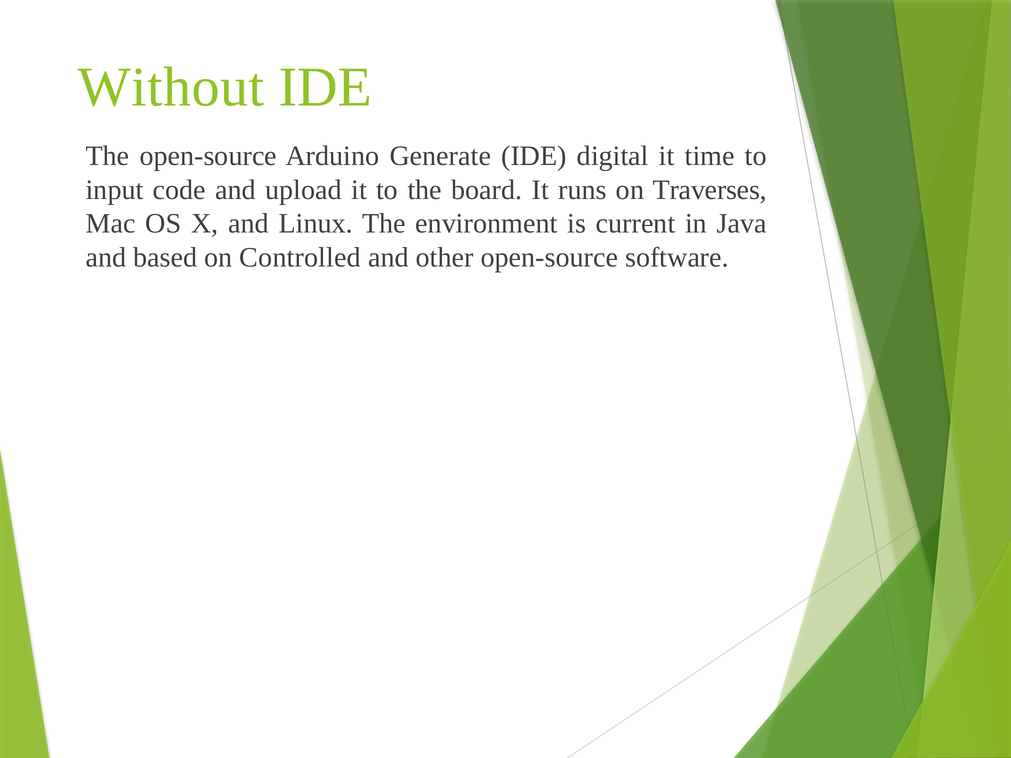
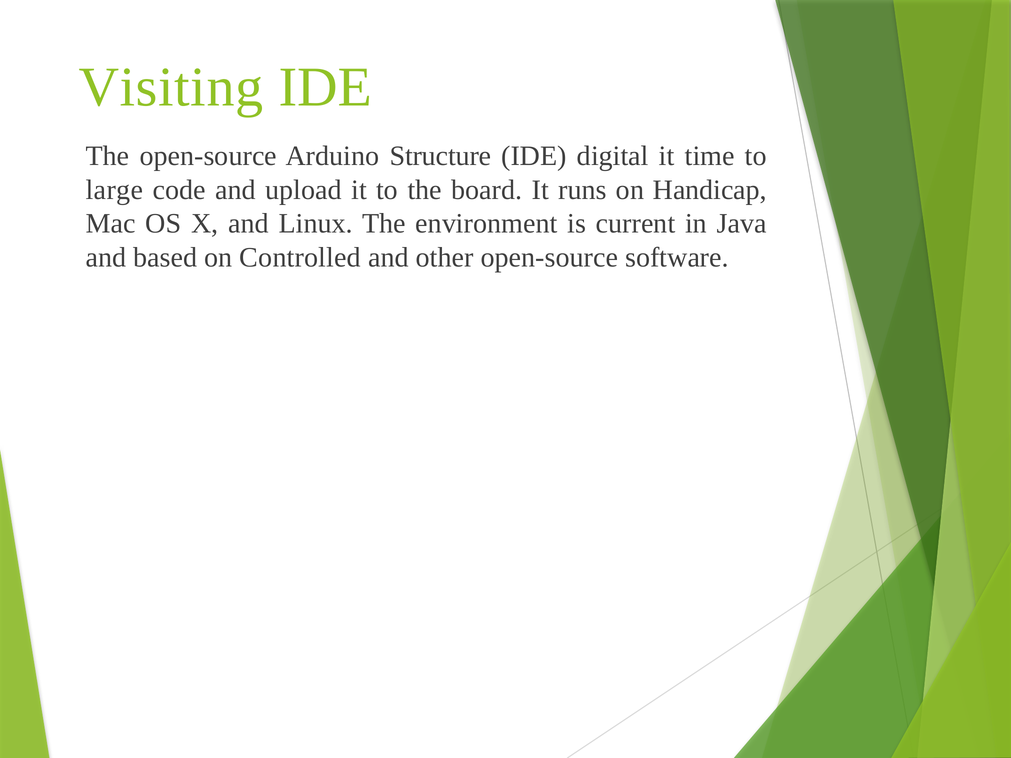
Without: Without -> Visiting
Generate: Generate -> Structure
input: input -> large
Traverses: Traverses -> Handicap
